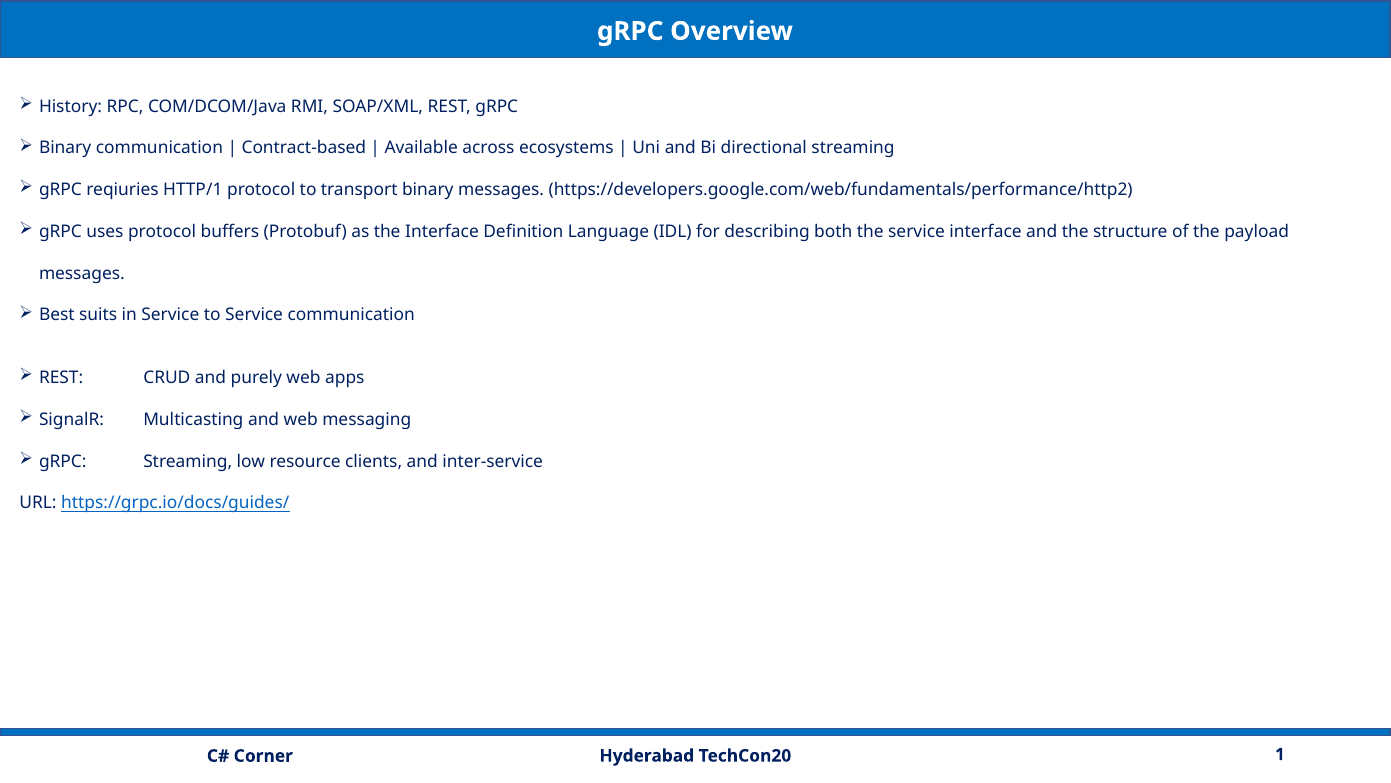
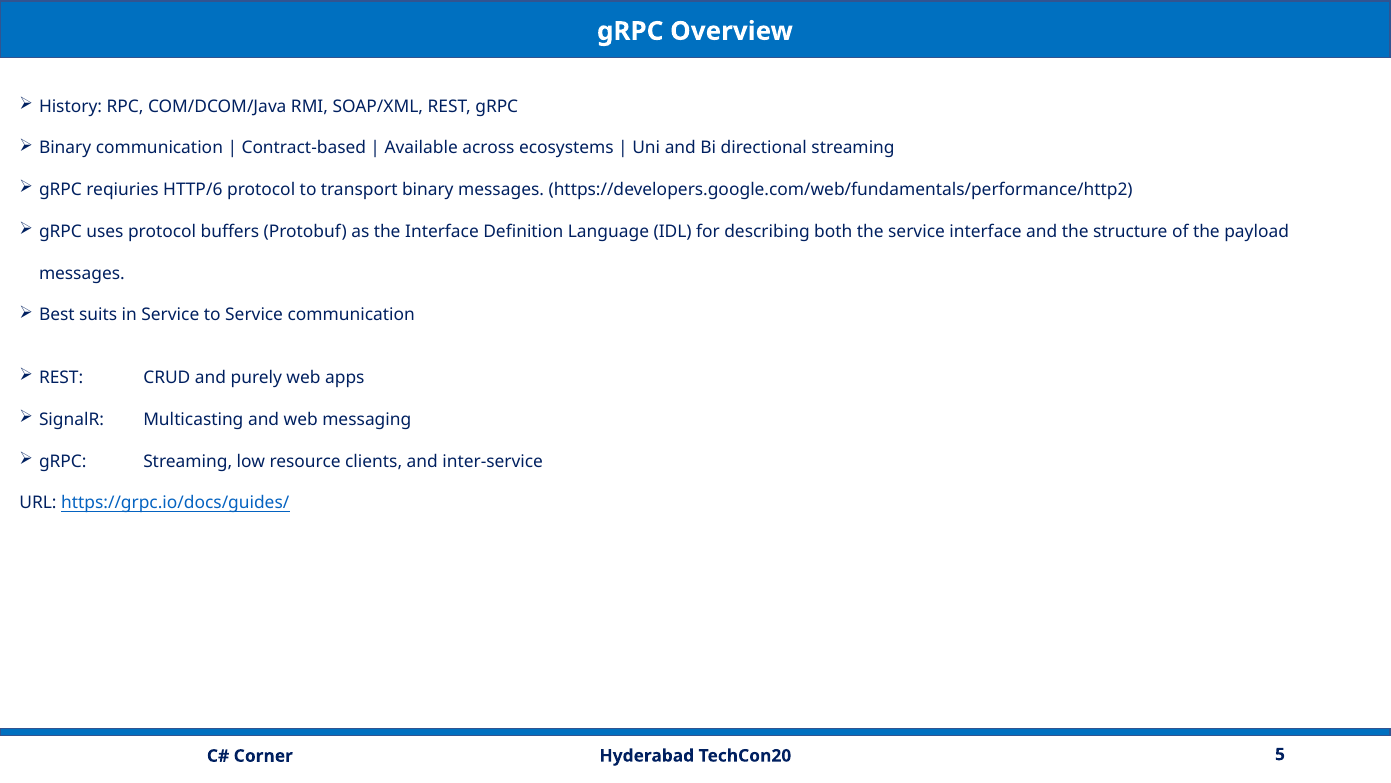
HTTP/1: HTTP/1 -> HTTP/6
1: 1 -> 5
